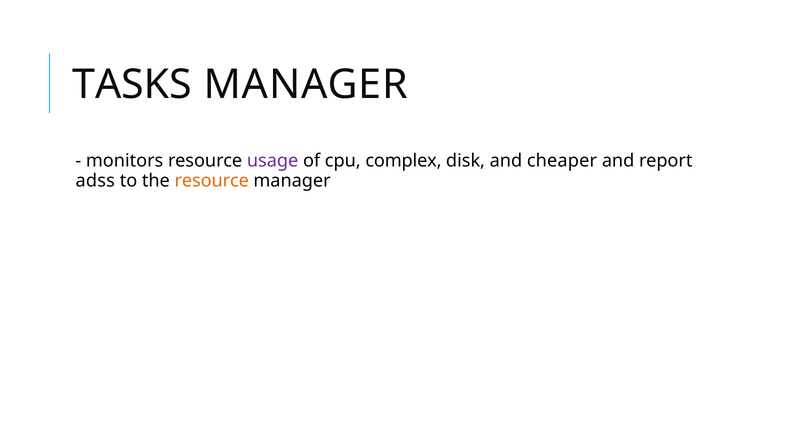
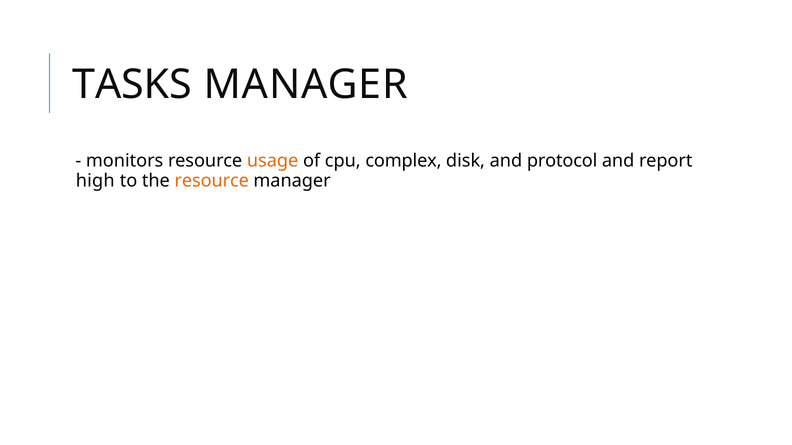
usage colour: purple -> orange
cheaper: cheaper -> protocol
adss: adss -> high
